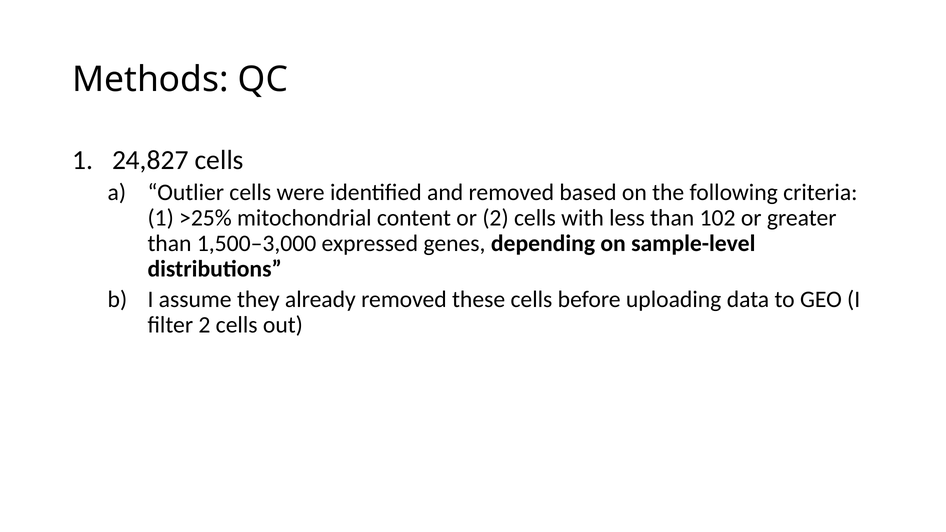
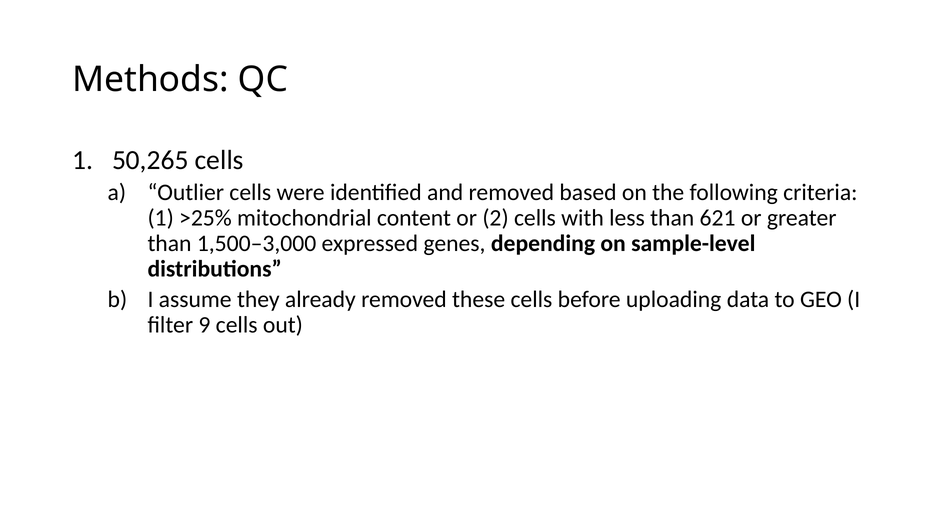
24,827: 24,827 -> 50,265
102: 102 -> 621
filter 2: 2 -> 9
